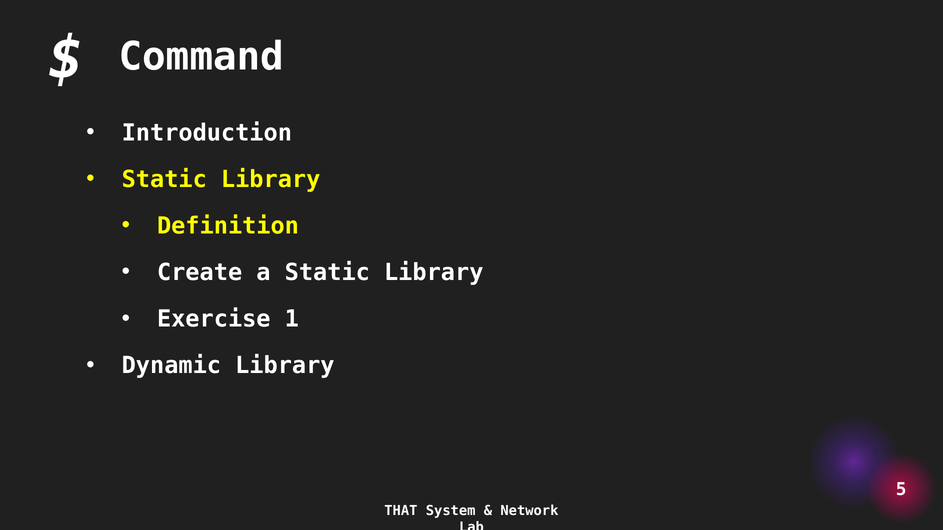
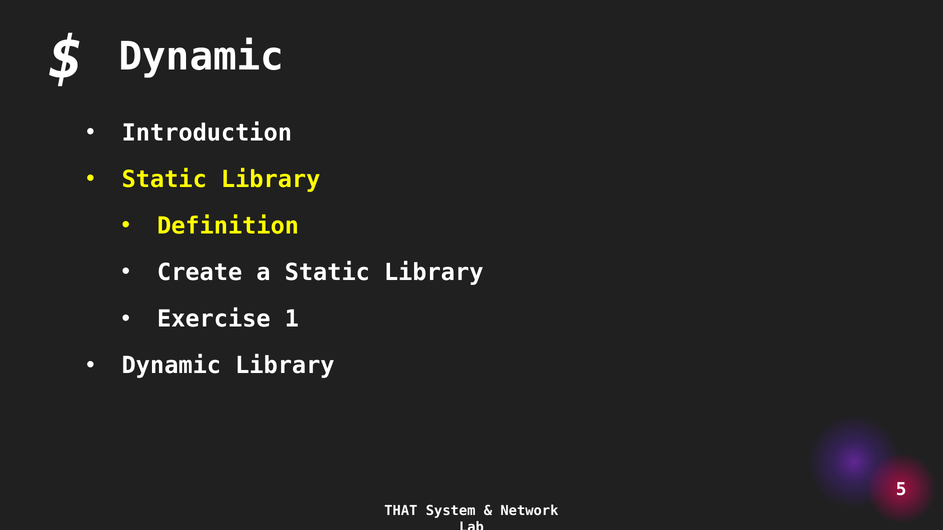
Command at (201, 57): Command -> Dynamic
